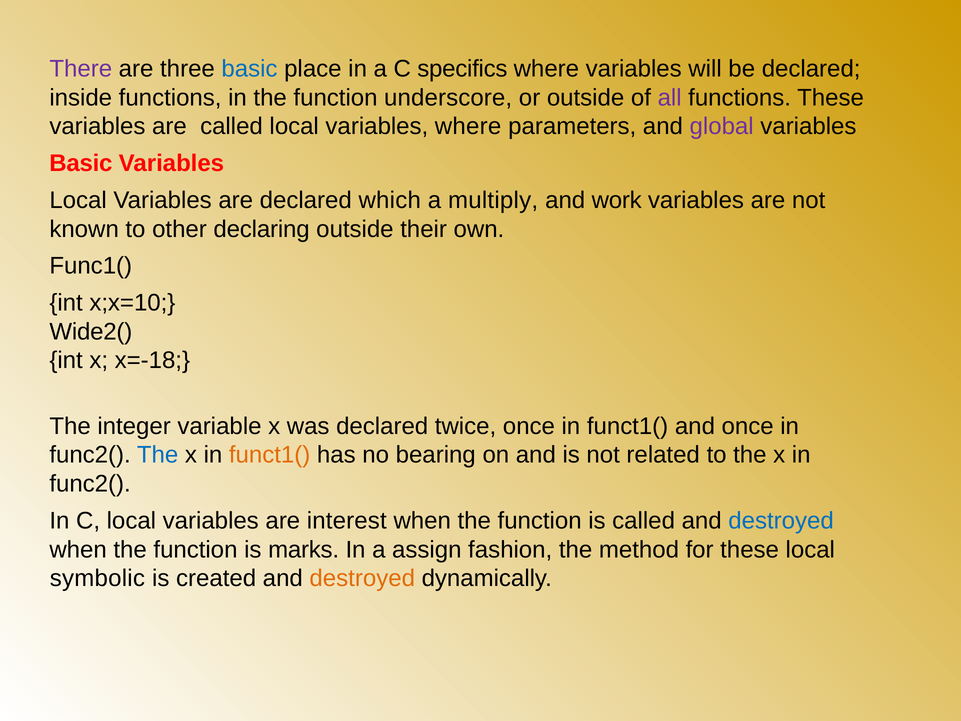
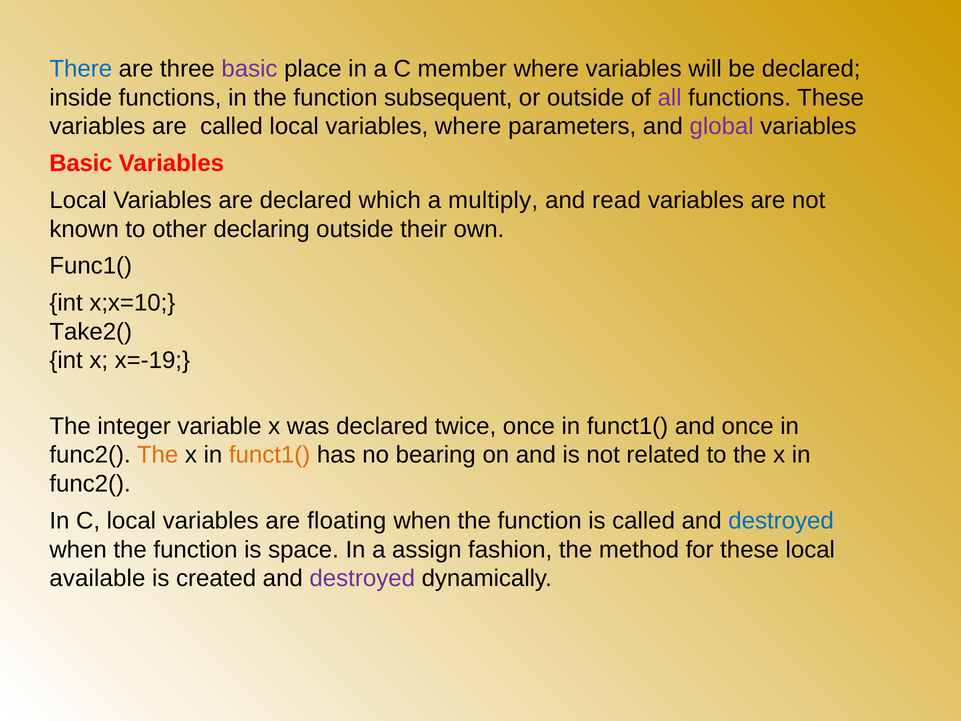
There colour: purple -> blue
basic at (249, 69) colour: blue -> purple
specifics: specifics -> member
underscore: underscore -> subsequent
work: work -> read
Wide2(: Wide2( -> Take2(
x=-18: x=-18 -> x=-19
The at (158, 455) colour: blue -> orange
interest: interest -> floating
marks: marks -> space
symbolic: symbolic -> available
destroyed at (362, 578) colour: orange -> purple
